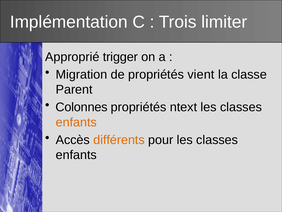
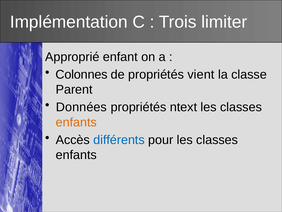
trigger: trigger -> enfant
Migration: Migration -> Colonnes
Colonnes: Colonnes -> Données
différents colour: orange -> blue
